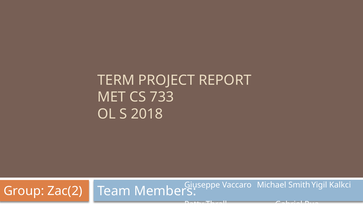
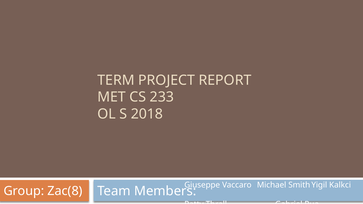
733: 733 -> 233
Zac(2: Zac(2 -> Zac(8
